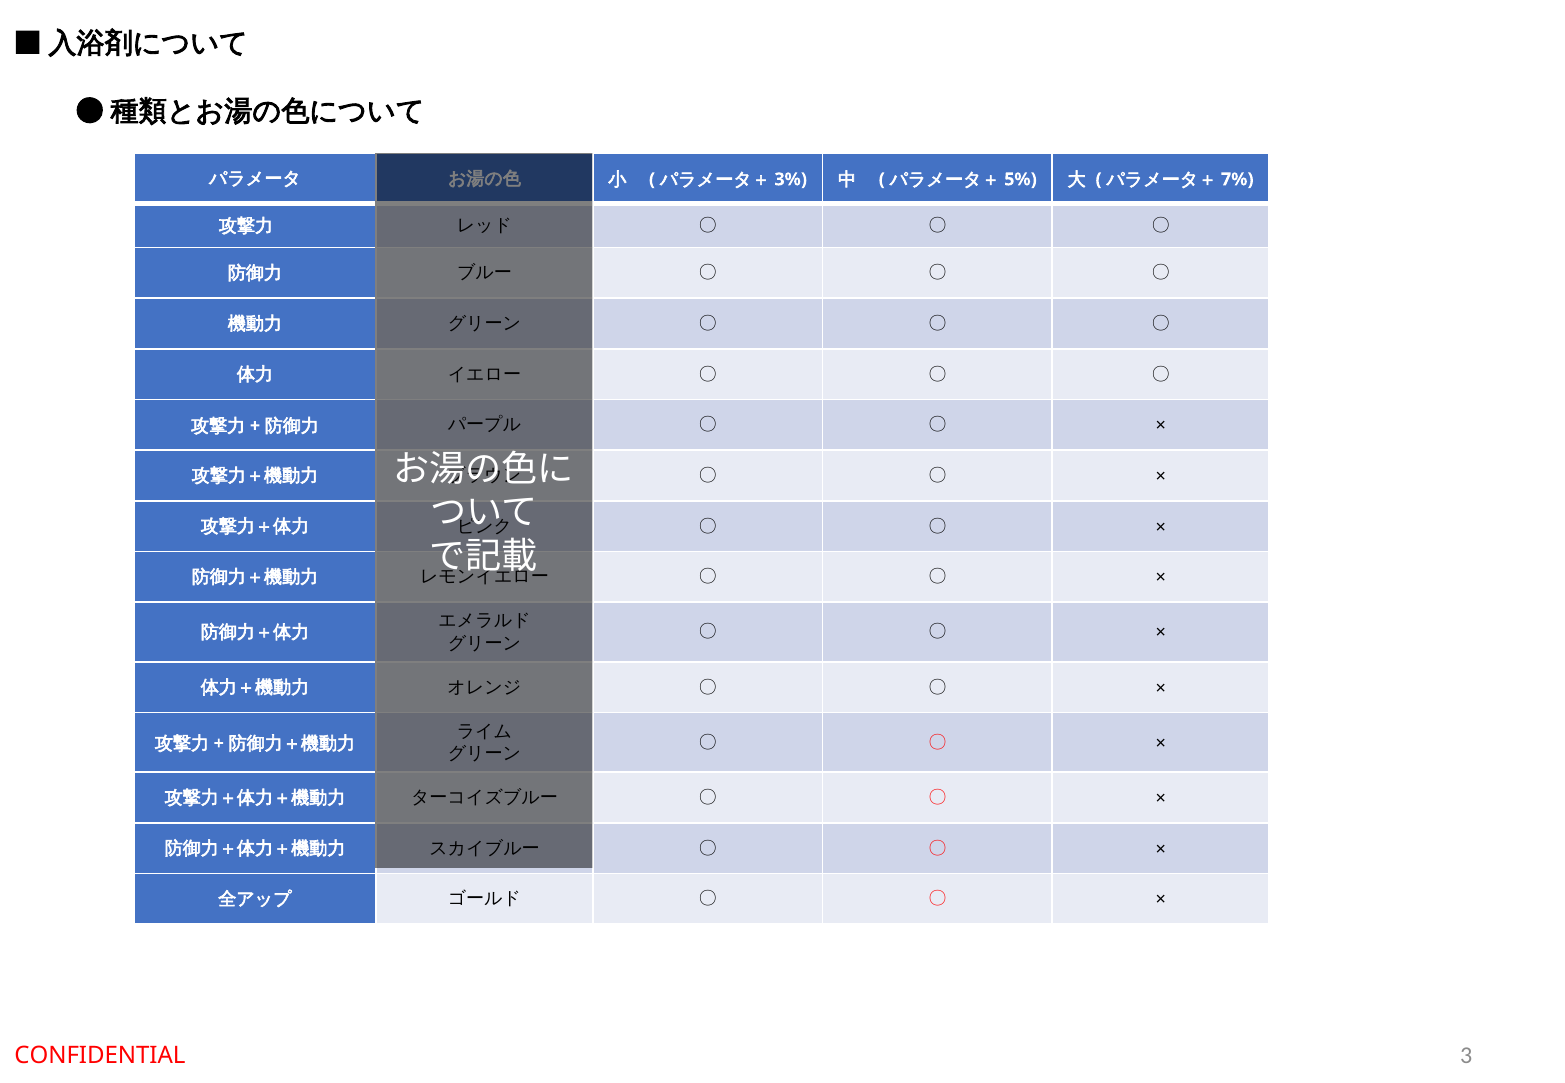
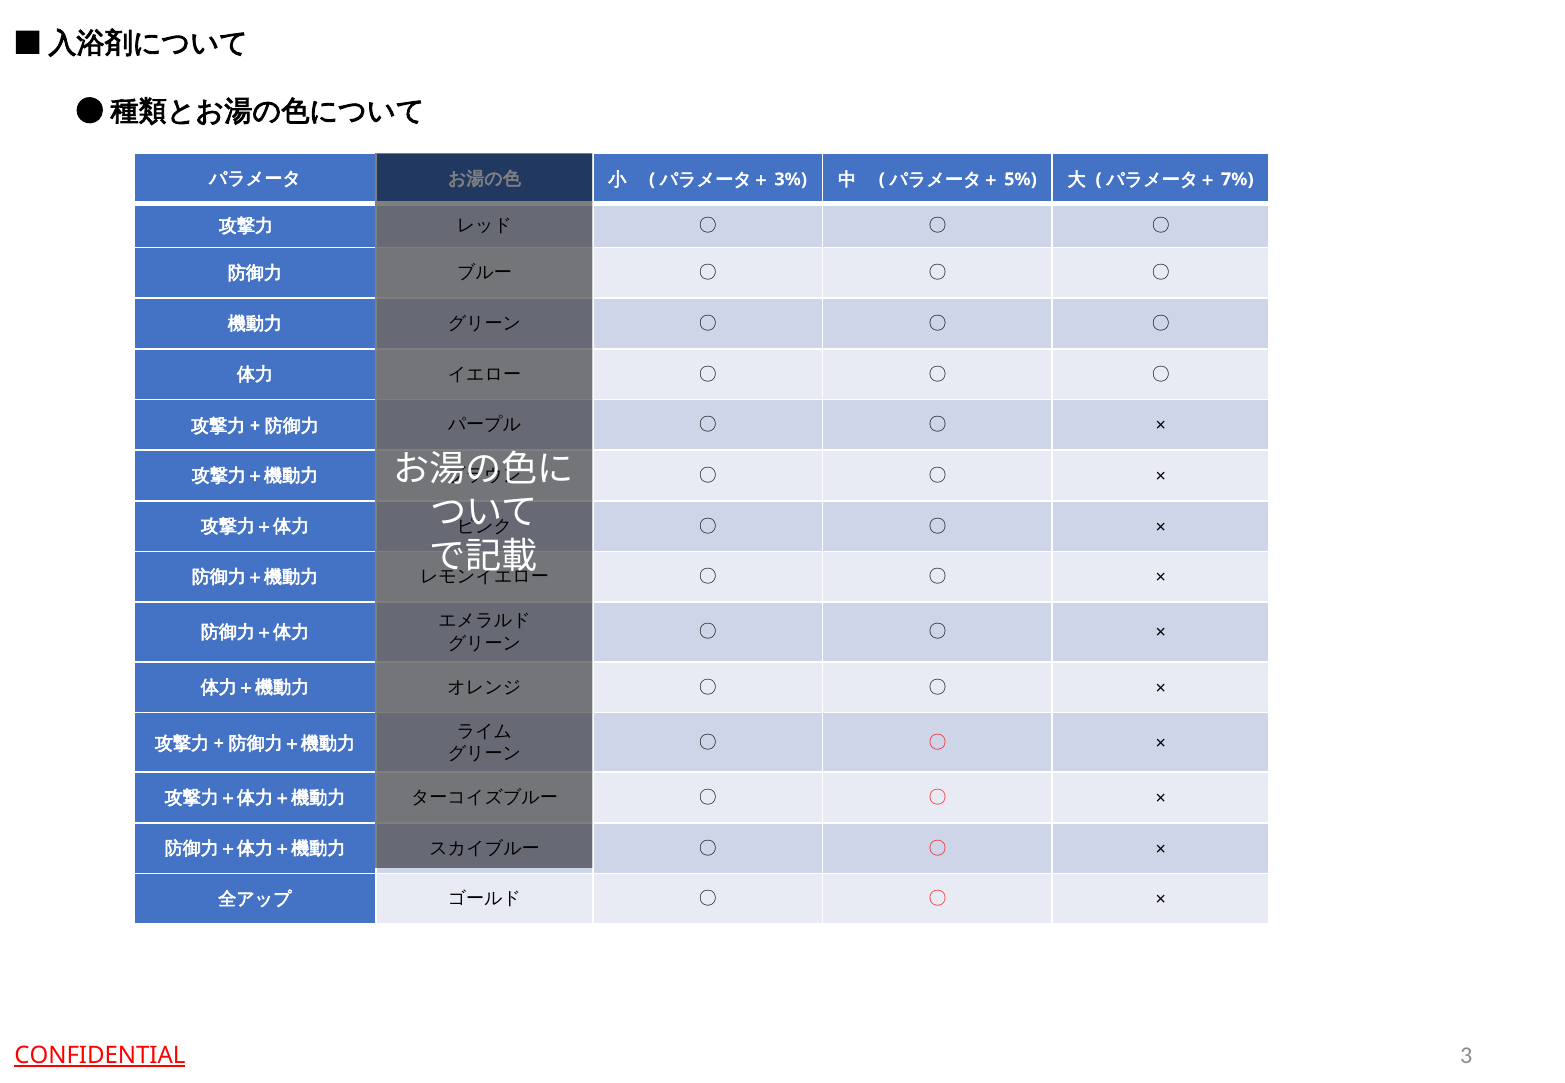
CONFIDENTIAL underline: none -> present
